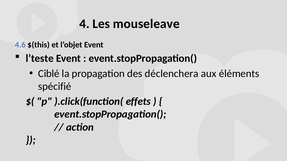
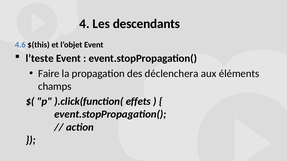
mouseleave: mouseleave -> descendants
Ciblé: Ciblé -> Faire
spécifié: spécifié -> champs
